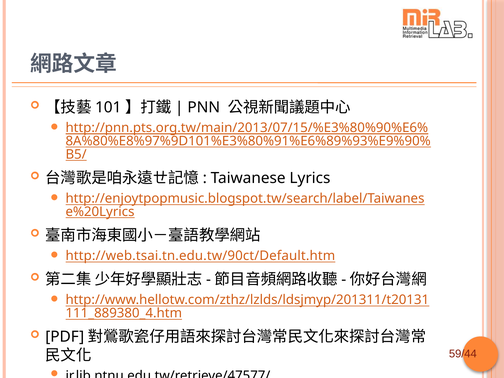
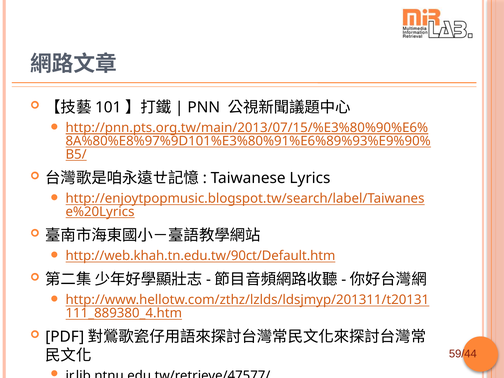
http://web.tsai.tn.edu.tw/90ct/Default.htm: http://web.tsai.tn.edu.tw/90ct/Default.htm -> http://web.khah.tn.edu.tw/90ct/Default.htm
